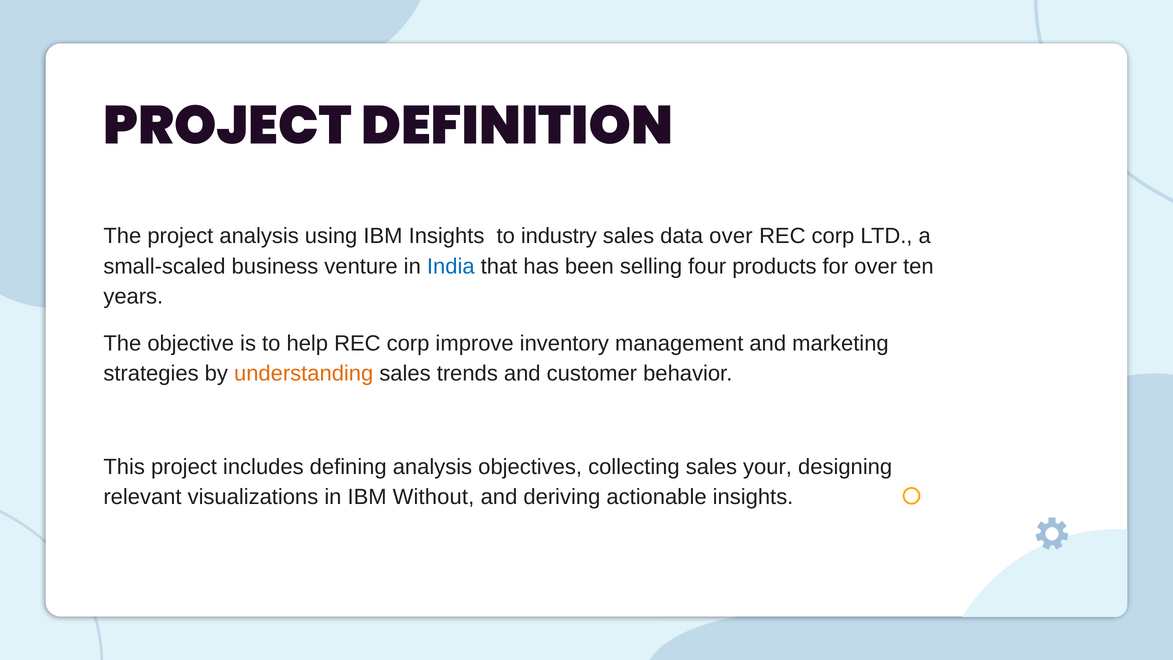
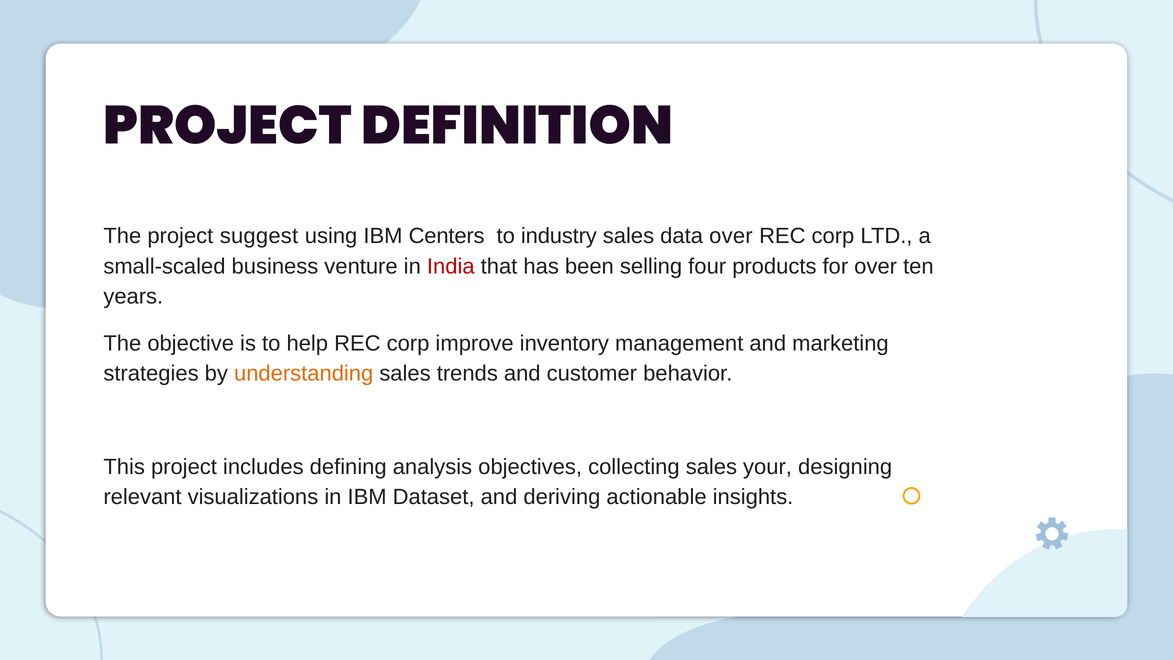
project analysis: analysis -> suggest
IBM Insights: Insights -> Centers
India colour: blue -> red
Without: Without -> Dataset
